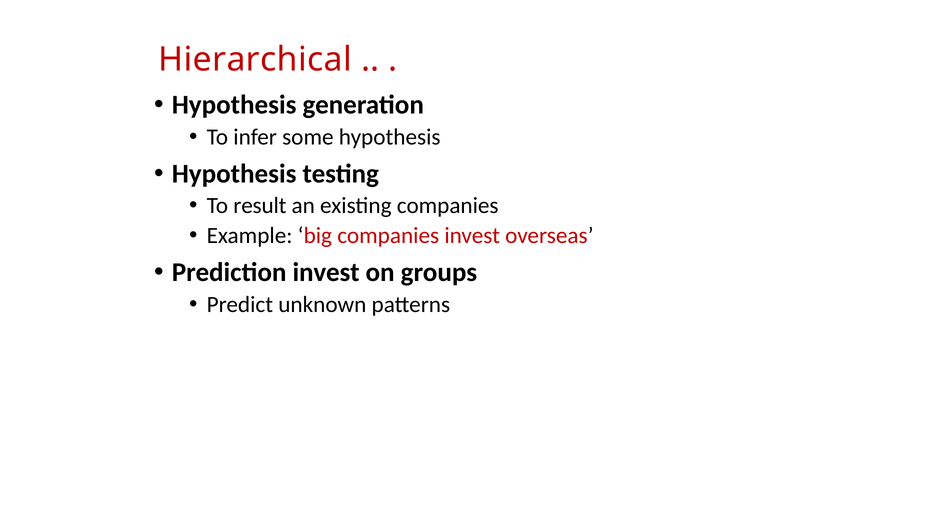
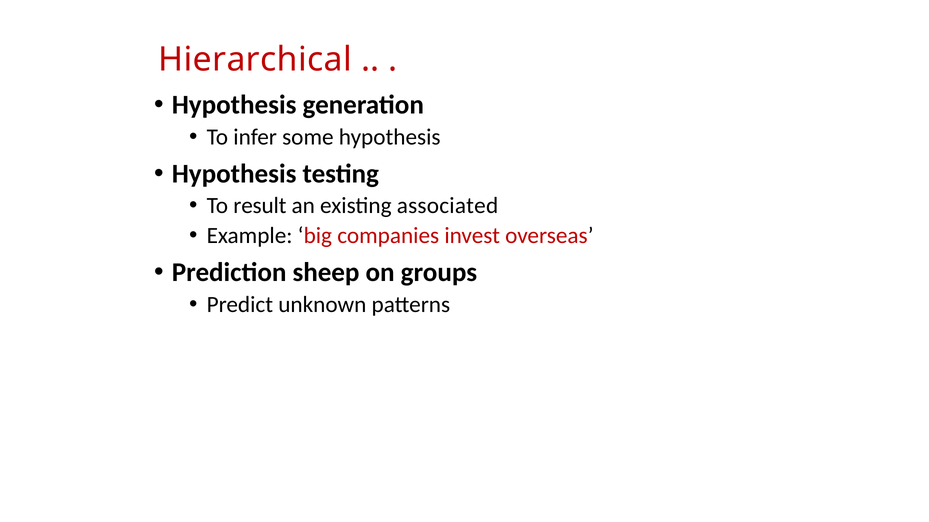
existing companies: companies -> associated
Prediction invest: invest -> sheep
